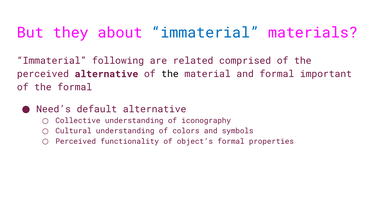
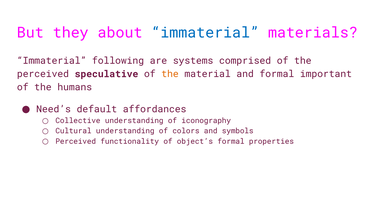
related: related -> systems
perceived alternative: alternative -> speculative
the at (170, 74) colour: black -> orange
the formal: formal -> humans
default alternative: alternative -> affordances
